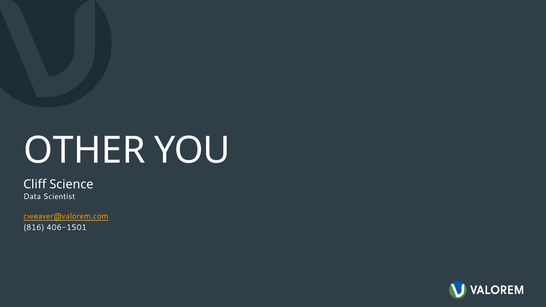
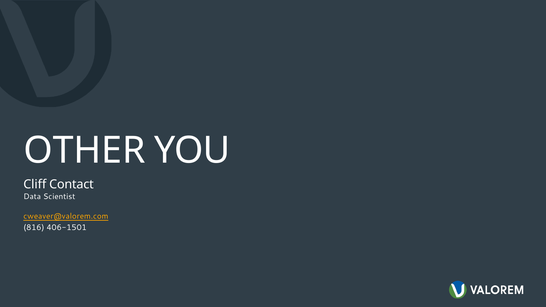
Science: Science -> Contact
